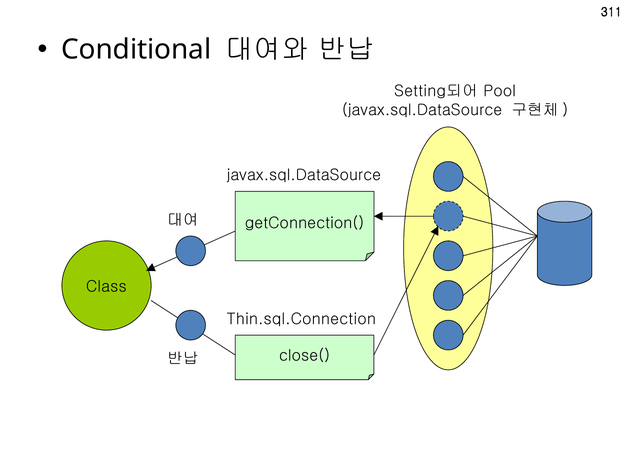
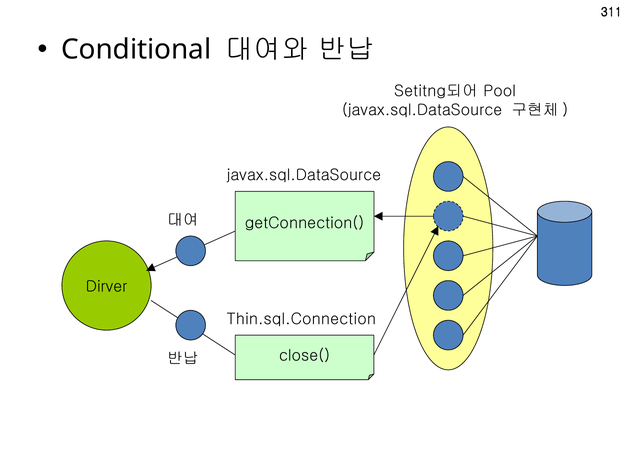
Setting되어: Setting되어 -> Setitng되어
Class: Class -> Dirver
